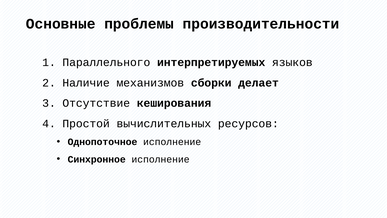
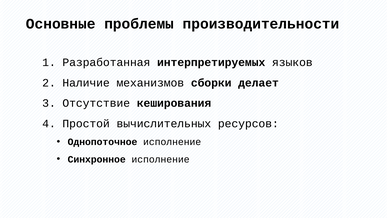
Параллельного: Параллельного -> Разработанная
